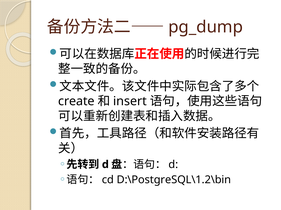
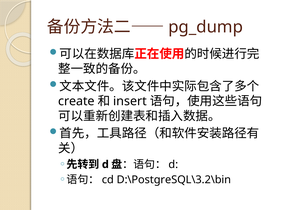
D:\PostgreSQL\1.2\bin: D:\PostgreSQL\1.2\bin -> D:\PostgreSQL\3.2\bin
